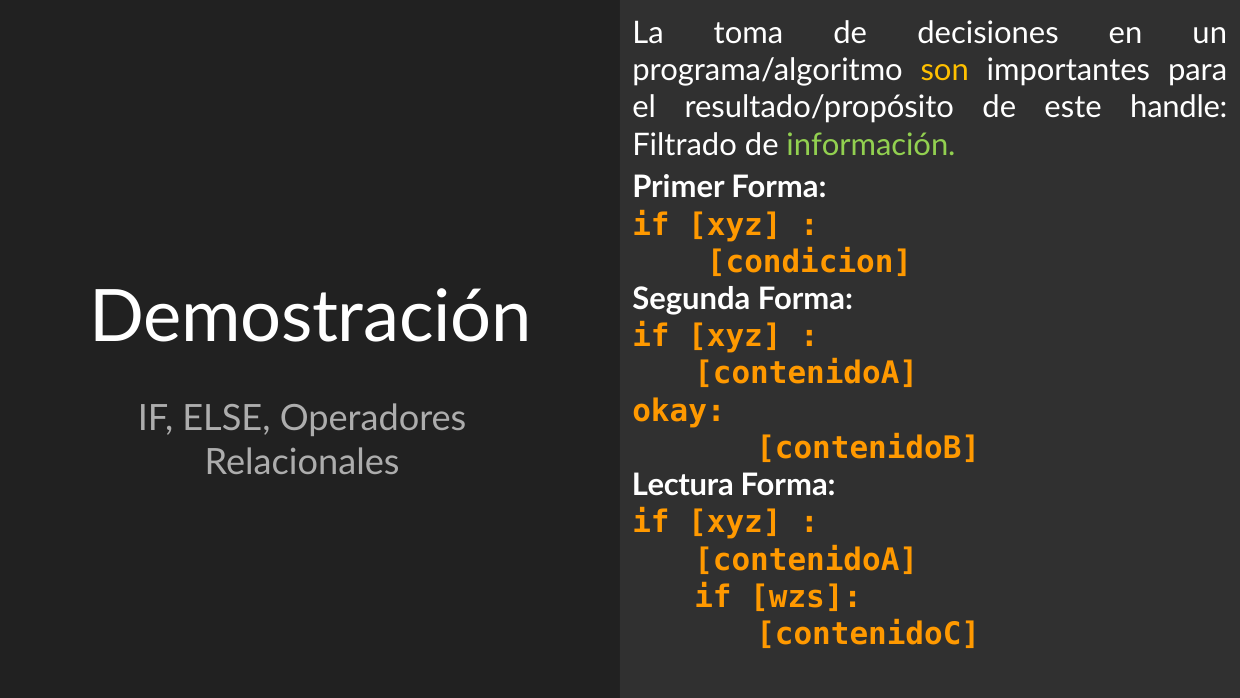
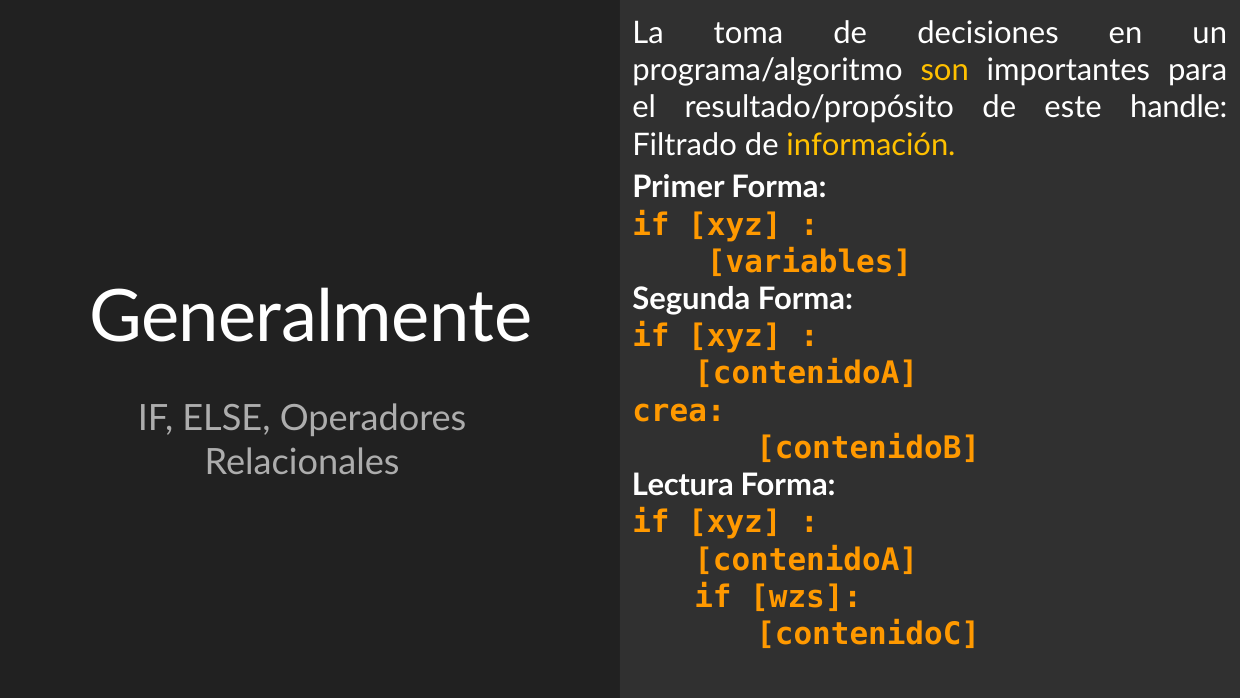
información colour: light green -> yellow
condicion: condicion -> variables
Demostración: Demostración -> Generalmente
okay: okay -> crea
